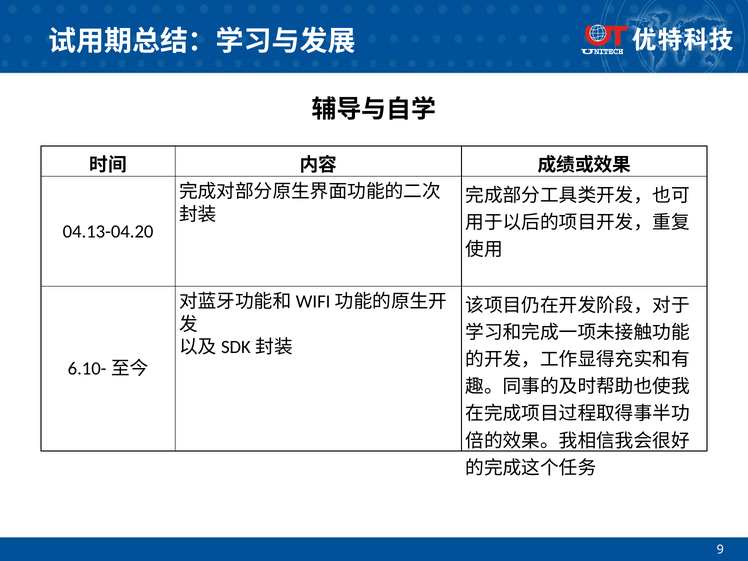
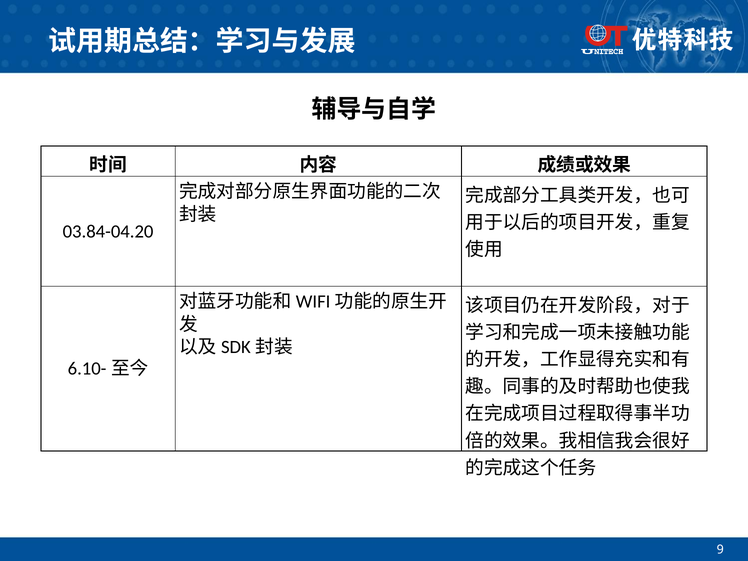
04.13-04.20: 04.13-04.20 -> 03.84-04.20
